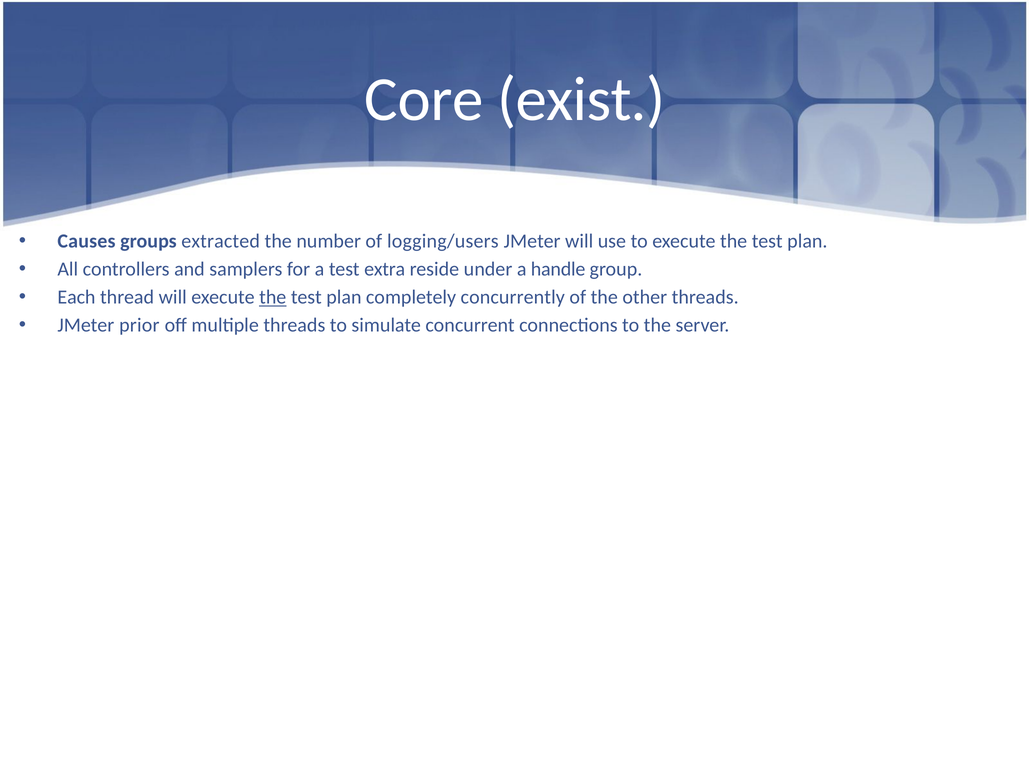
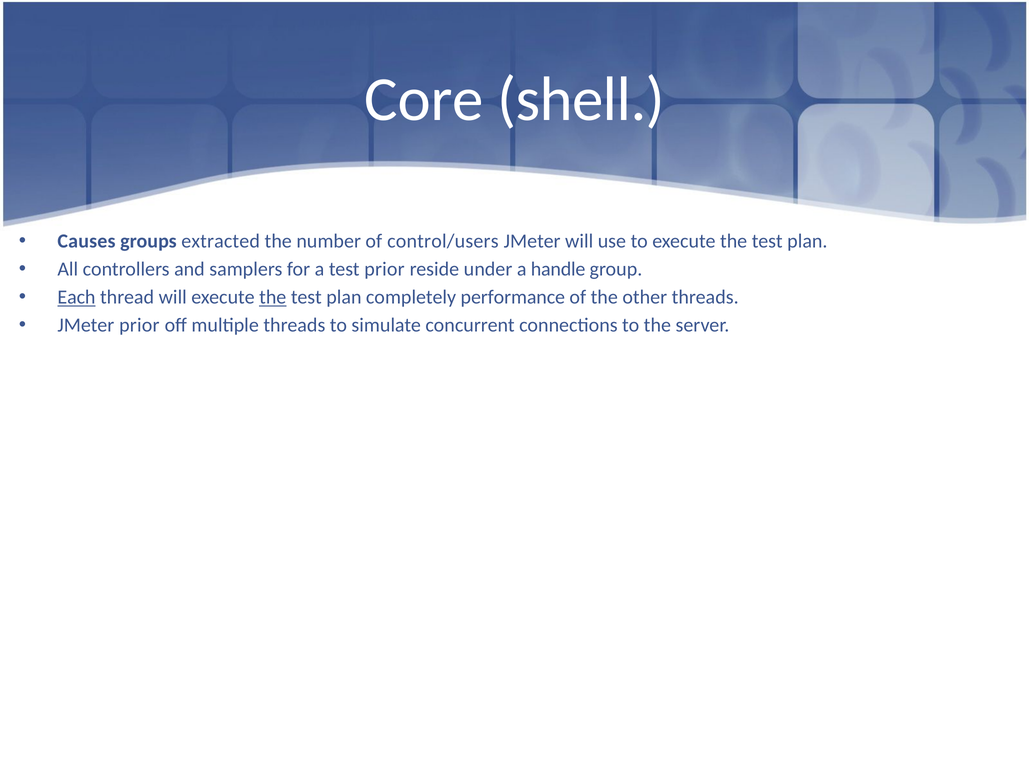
exist: exist -> shell
logging/users: logging/users -> control/users
test extra: extra -> prior
Each underline: none -> present
concurrently: concurrently -> performance
